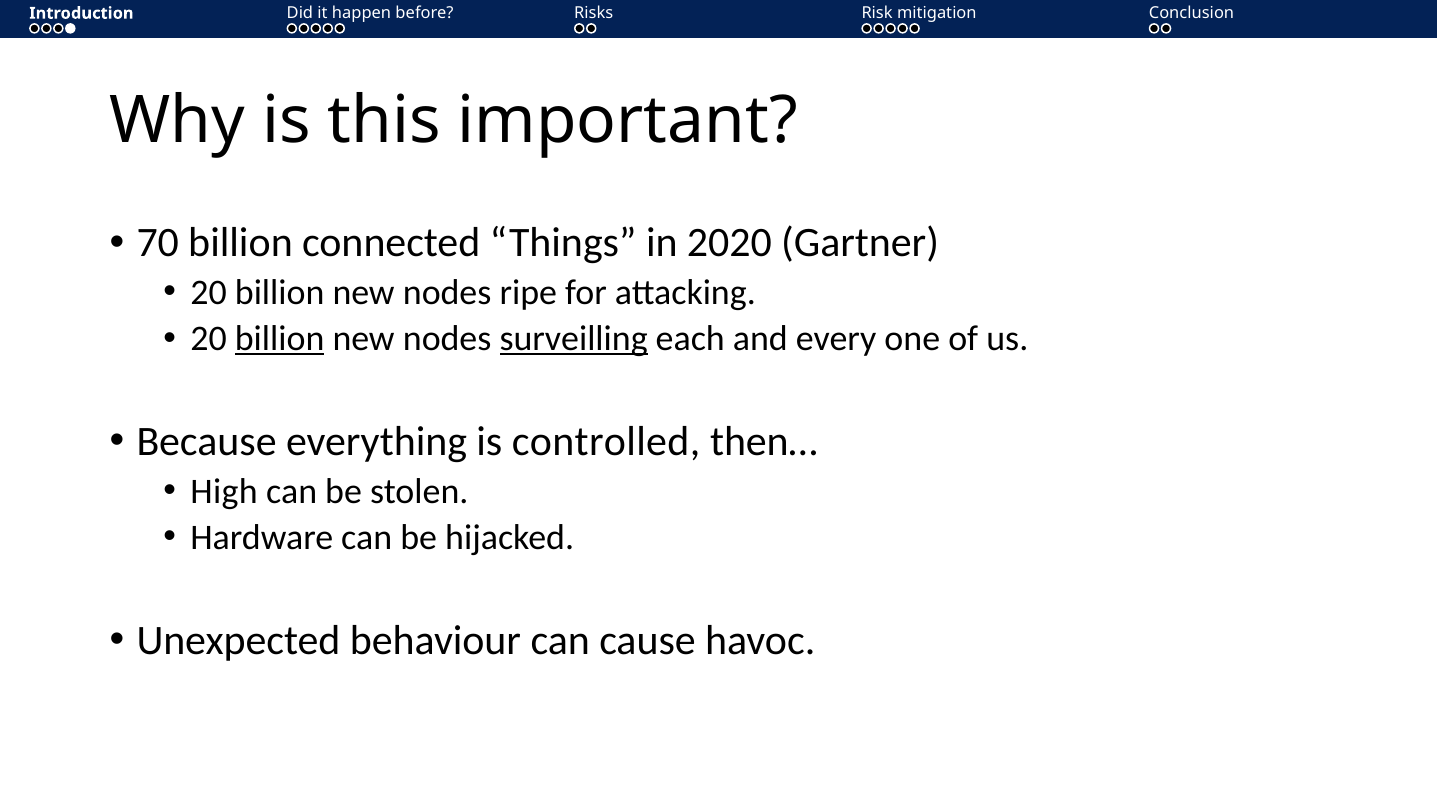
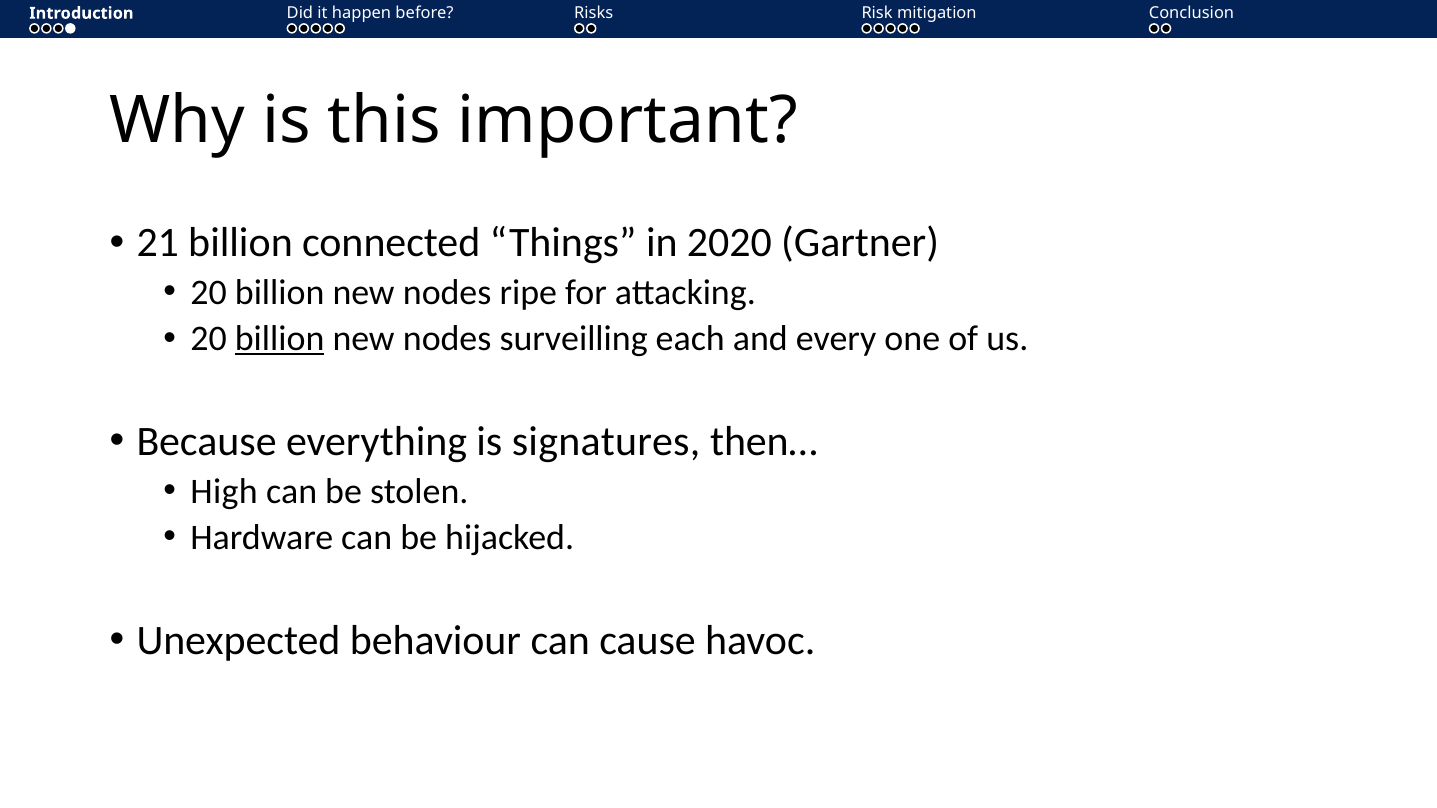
70: 70 -> 21
surveilling underline: present -> none
controlled: controlled -> signatures
